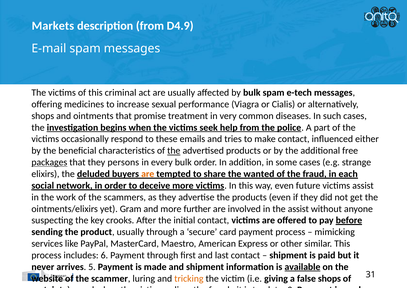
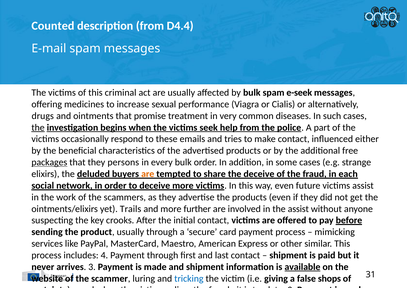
Markets: Markets -> Counted
D4.9: D4.9 -> D4.4
e-tech: e-tech -> e-seek
shops at (43, 116): shops -> drugs
the at (38, 127) underline: none -> present
the at (174, 151) underline: present -> none
the wanted: wanted -> deceive
Gram: Gram -> Trails
includes 6: 6 -> 4
arrives 5: 5 -> 3
tricking colour: orange -> blue
